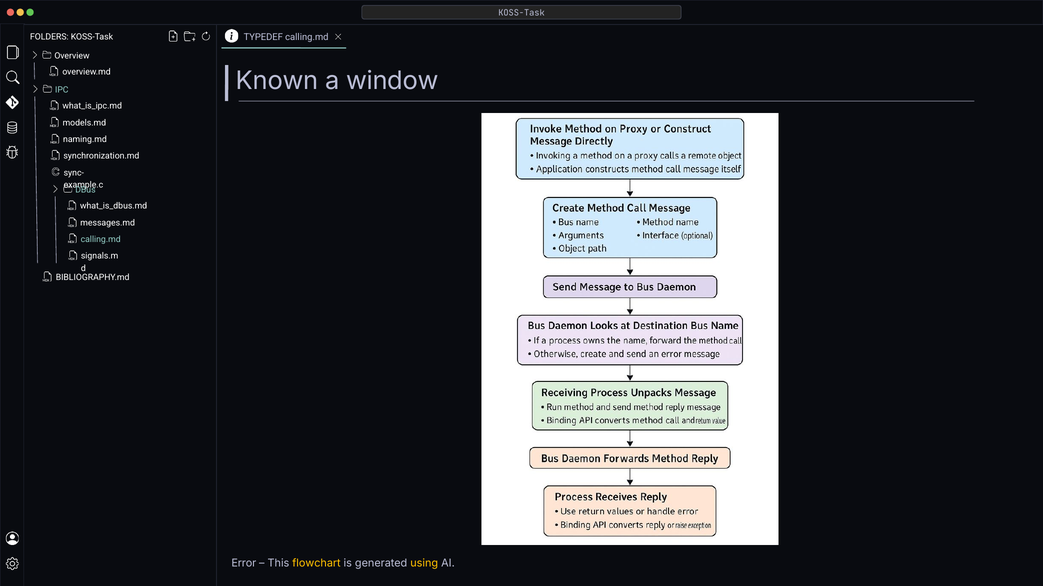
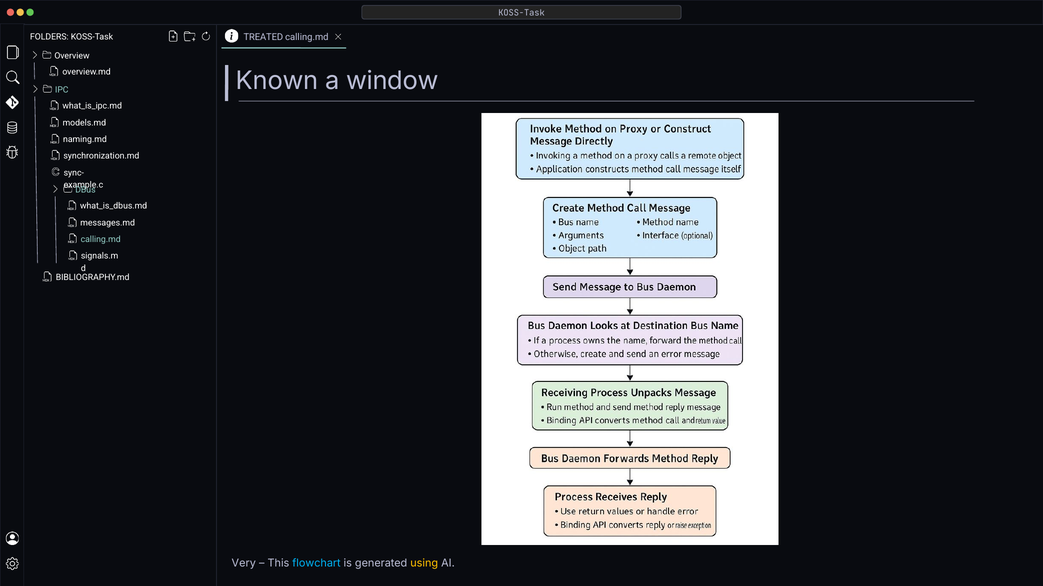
TYPEDEF: TYPEDEF -> TREATED
Error: Error -> Very
flowchart colour: yellow -> light blue
